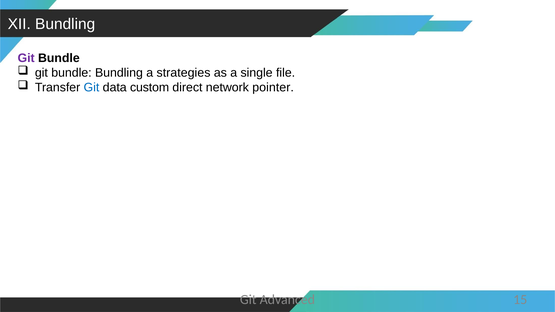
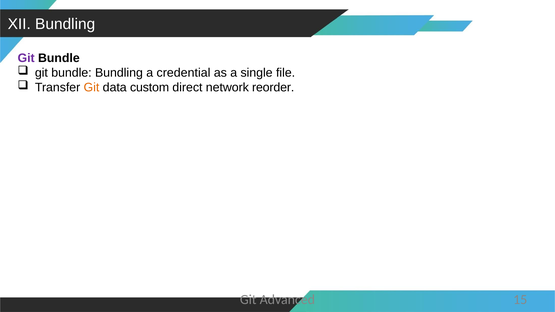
strategies: strategies -> credential
Git at (92, 88) colour: blue -> orange
pointer: pointer -> reorder
